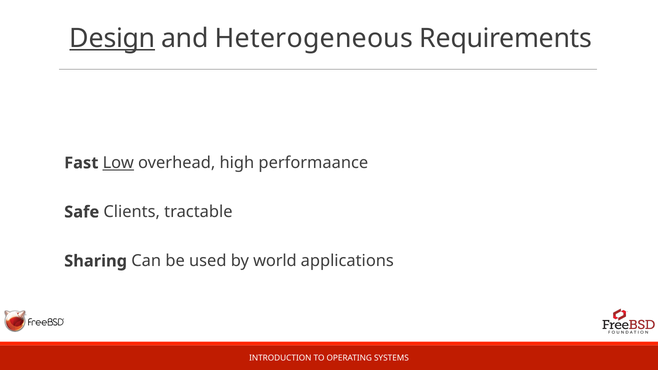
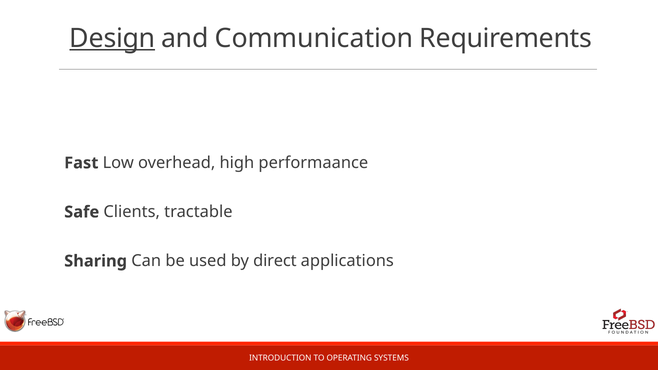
Heterogeneous: Heterogeneous -> Communication
Low underline: present -> none
world: world -> direct
